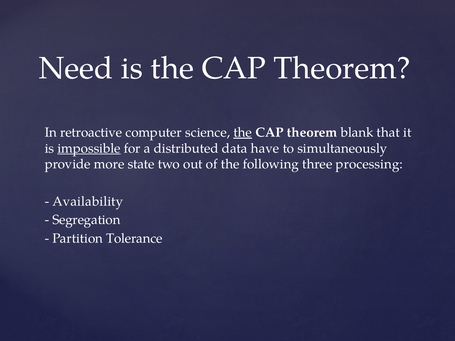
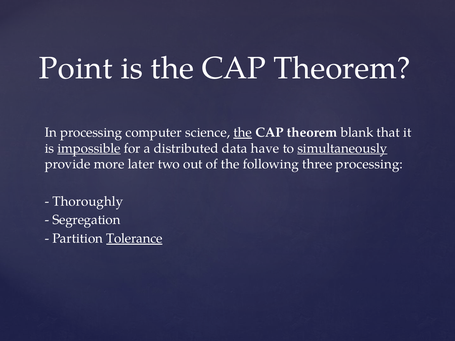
Need: Need -> Point
In retroactive: retroactive -> processing
simultaneously underline: none -> present
state: state -> later
Availability: Availability -> Thoroughly
Tolerance underline: none -> present
